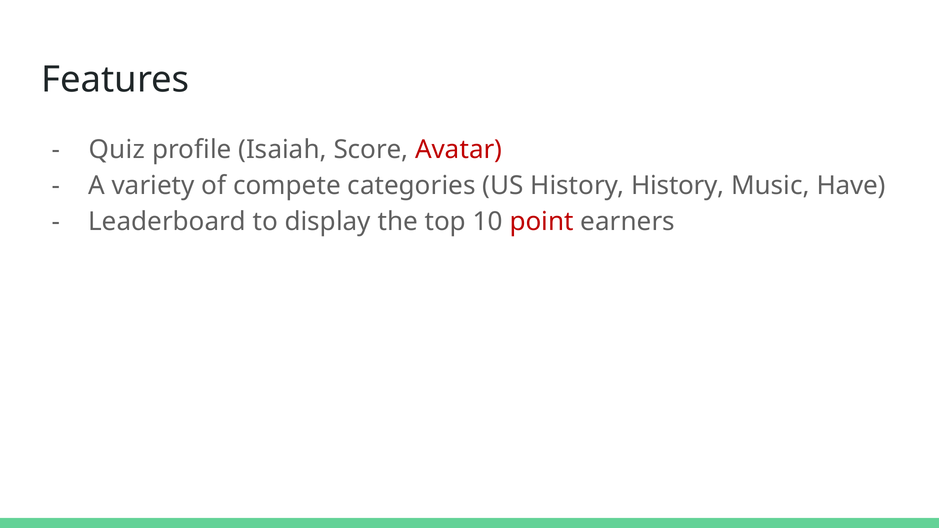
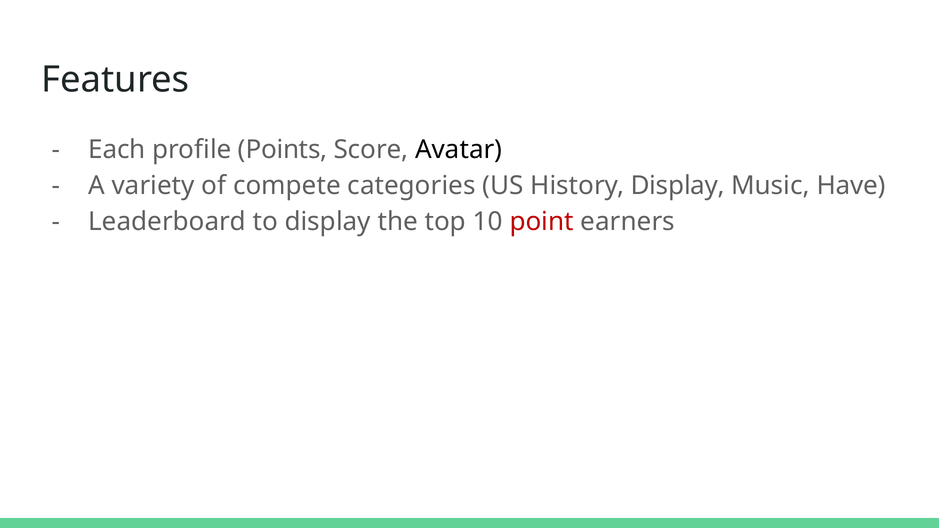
Quiz: Quiz -> Each
Isaiah: Isaiah -> Points
Avatar colour: red -> black
History History: History -> Display
